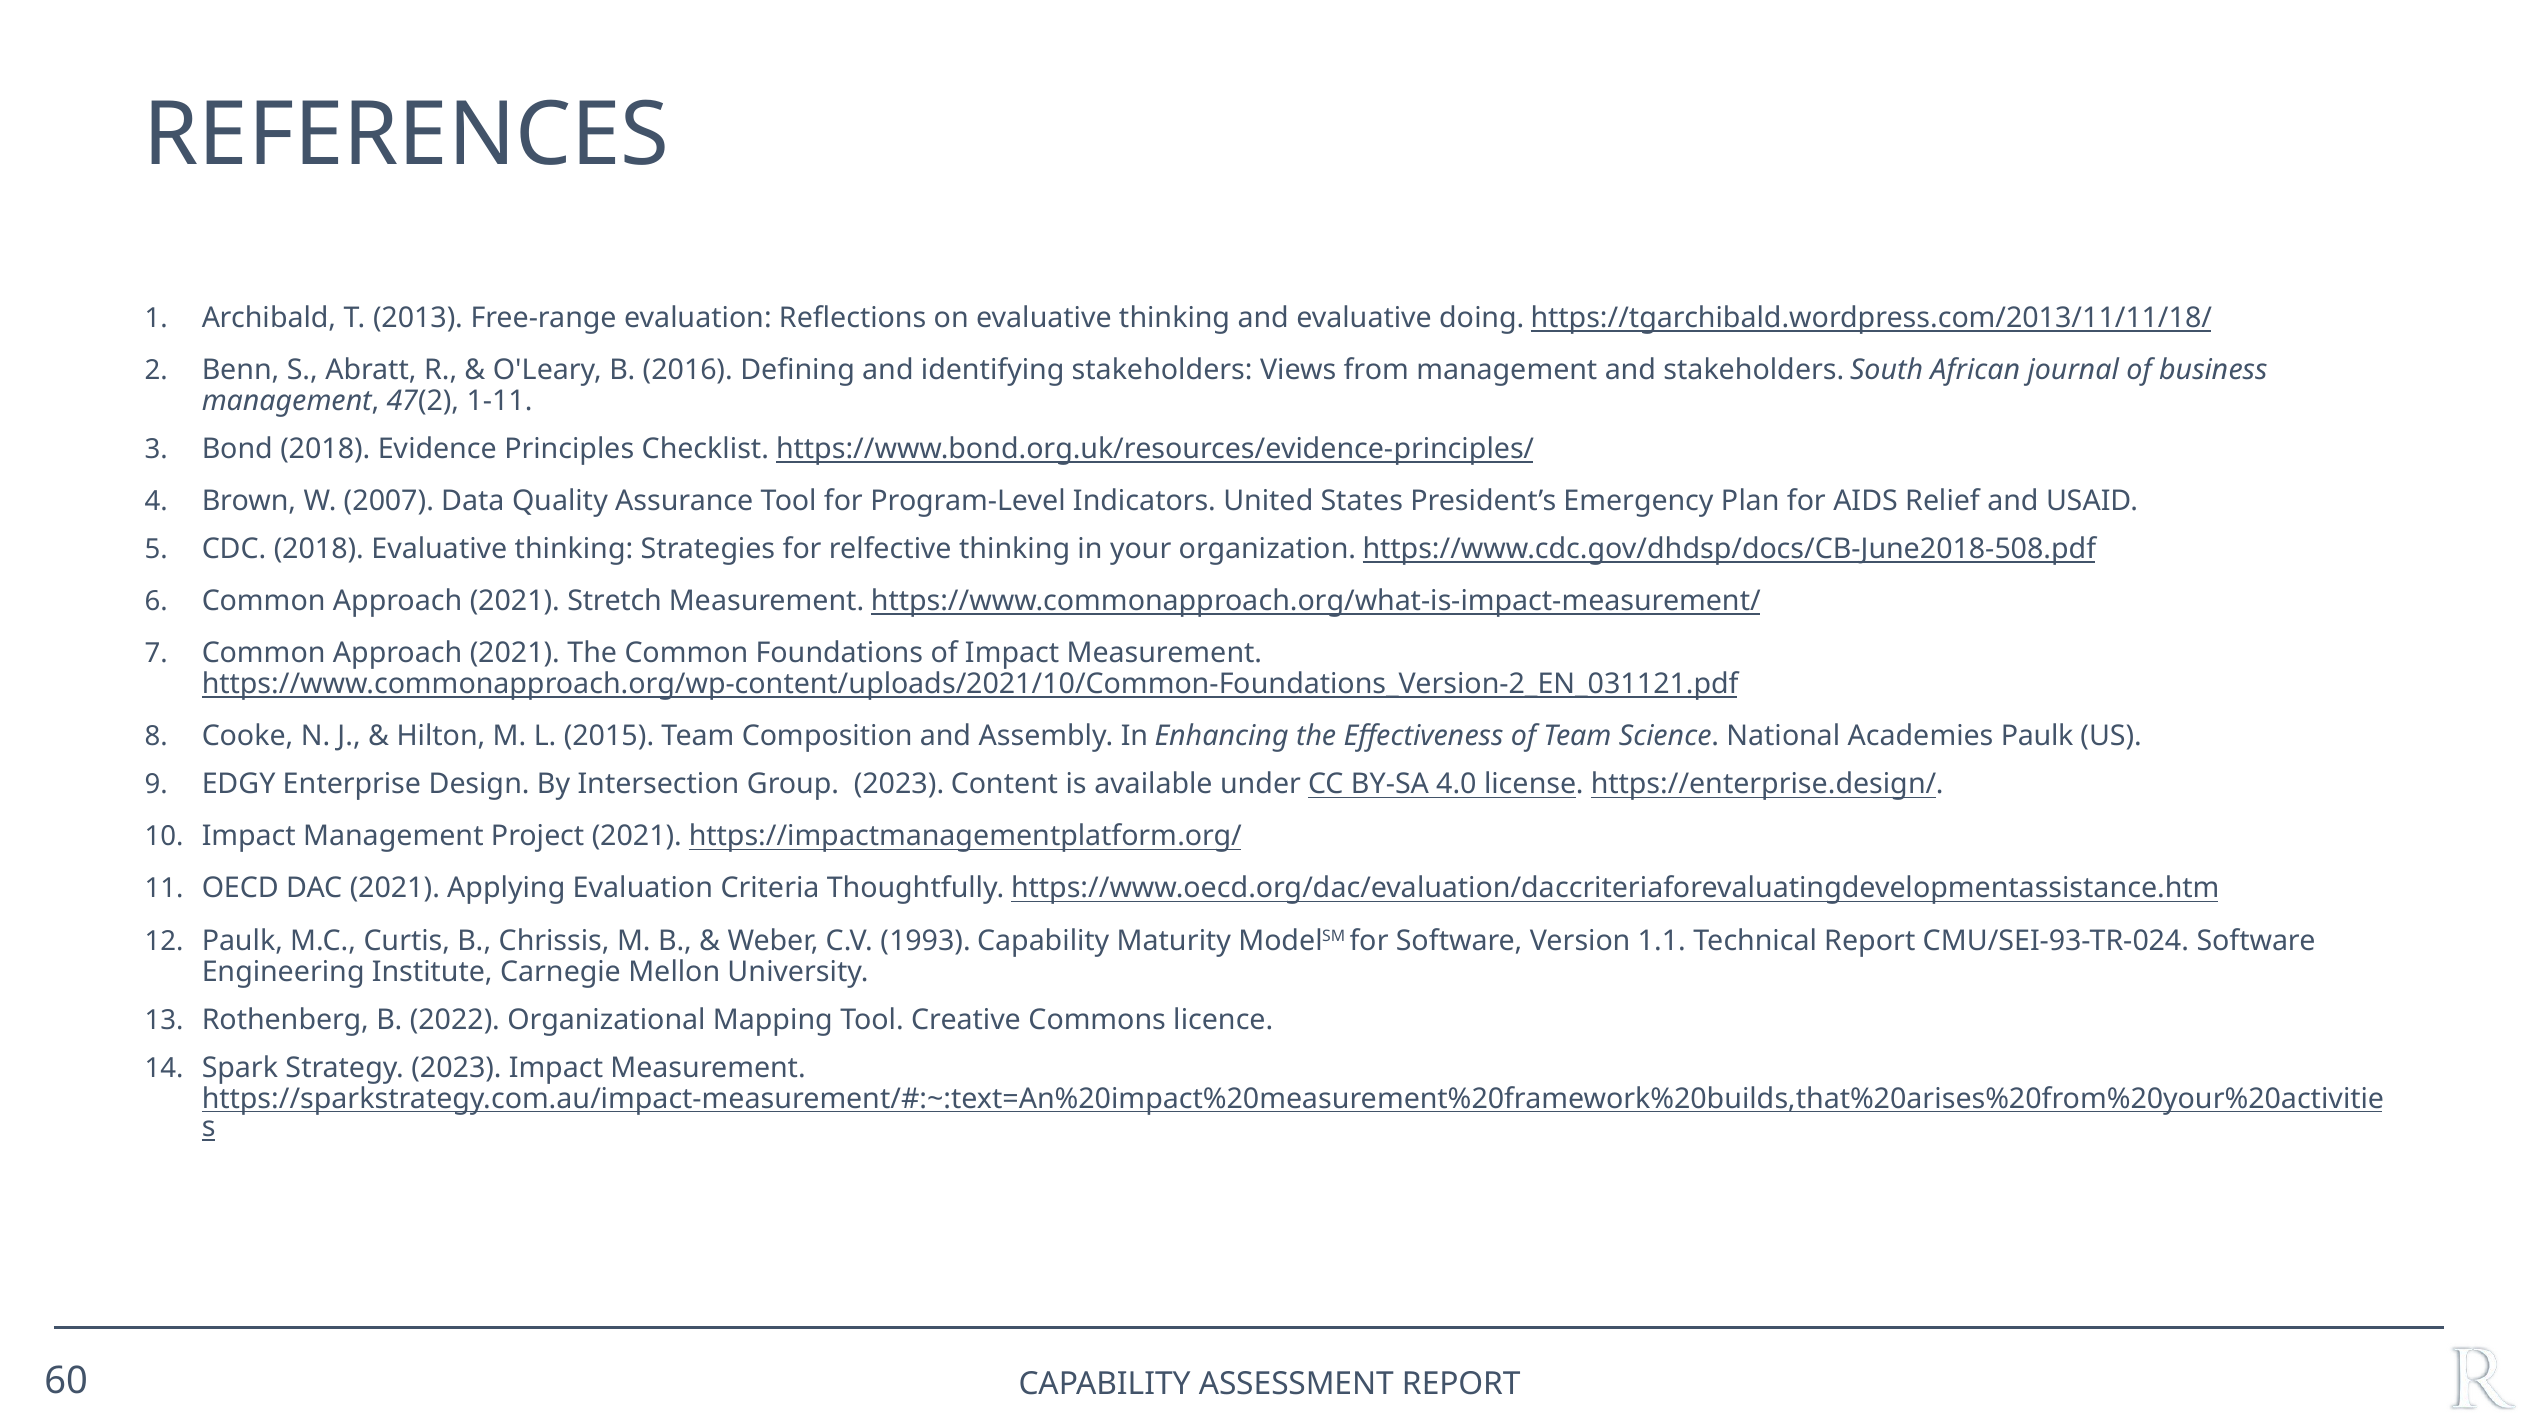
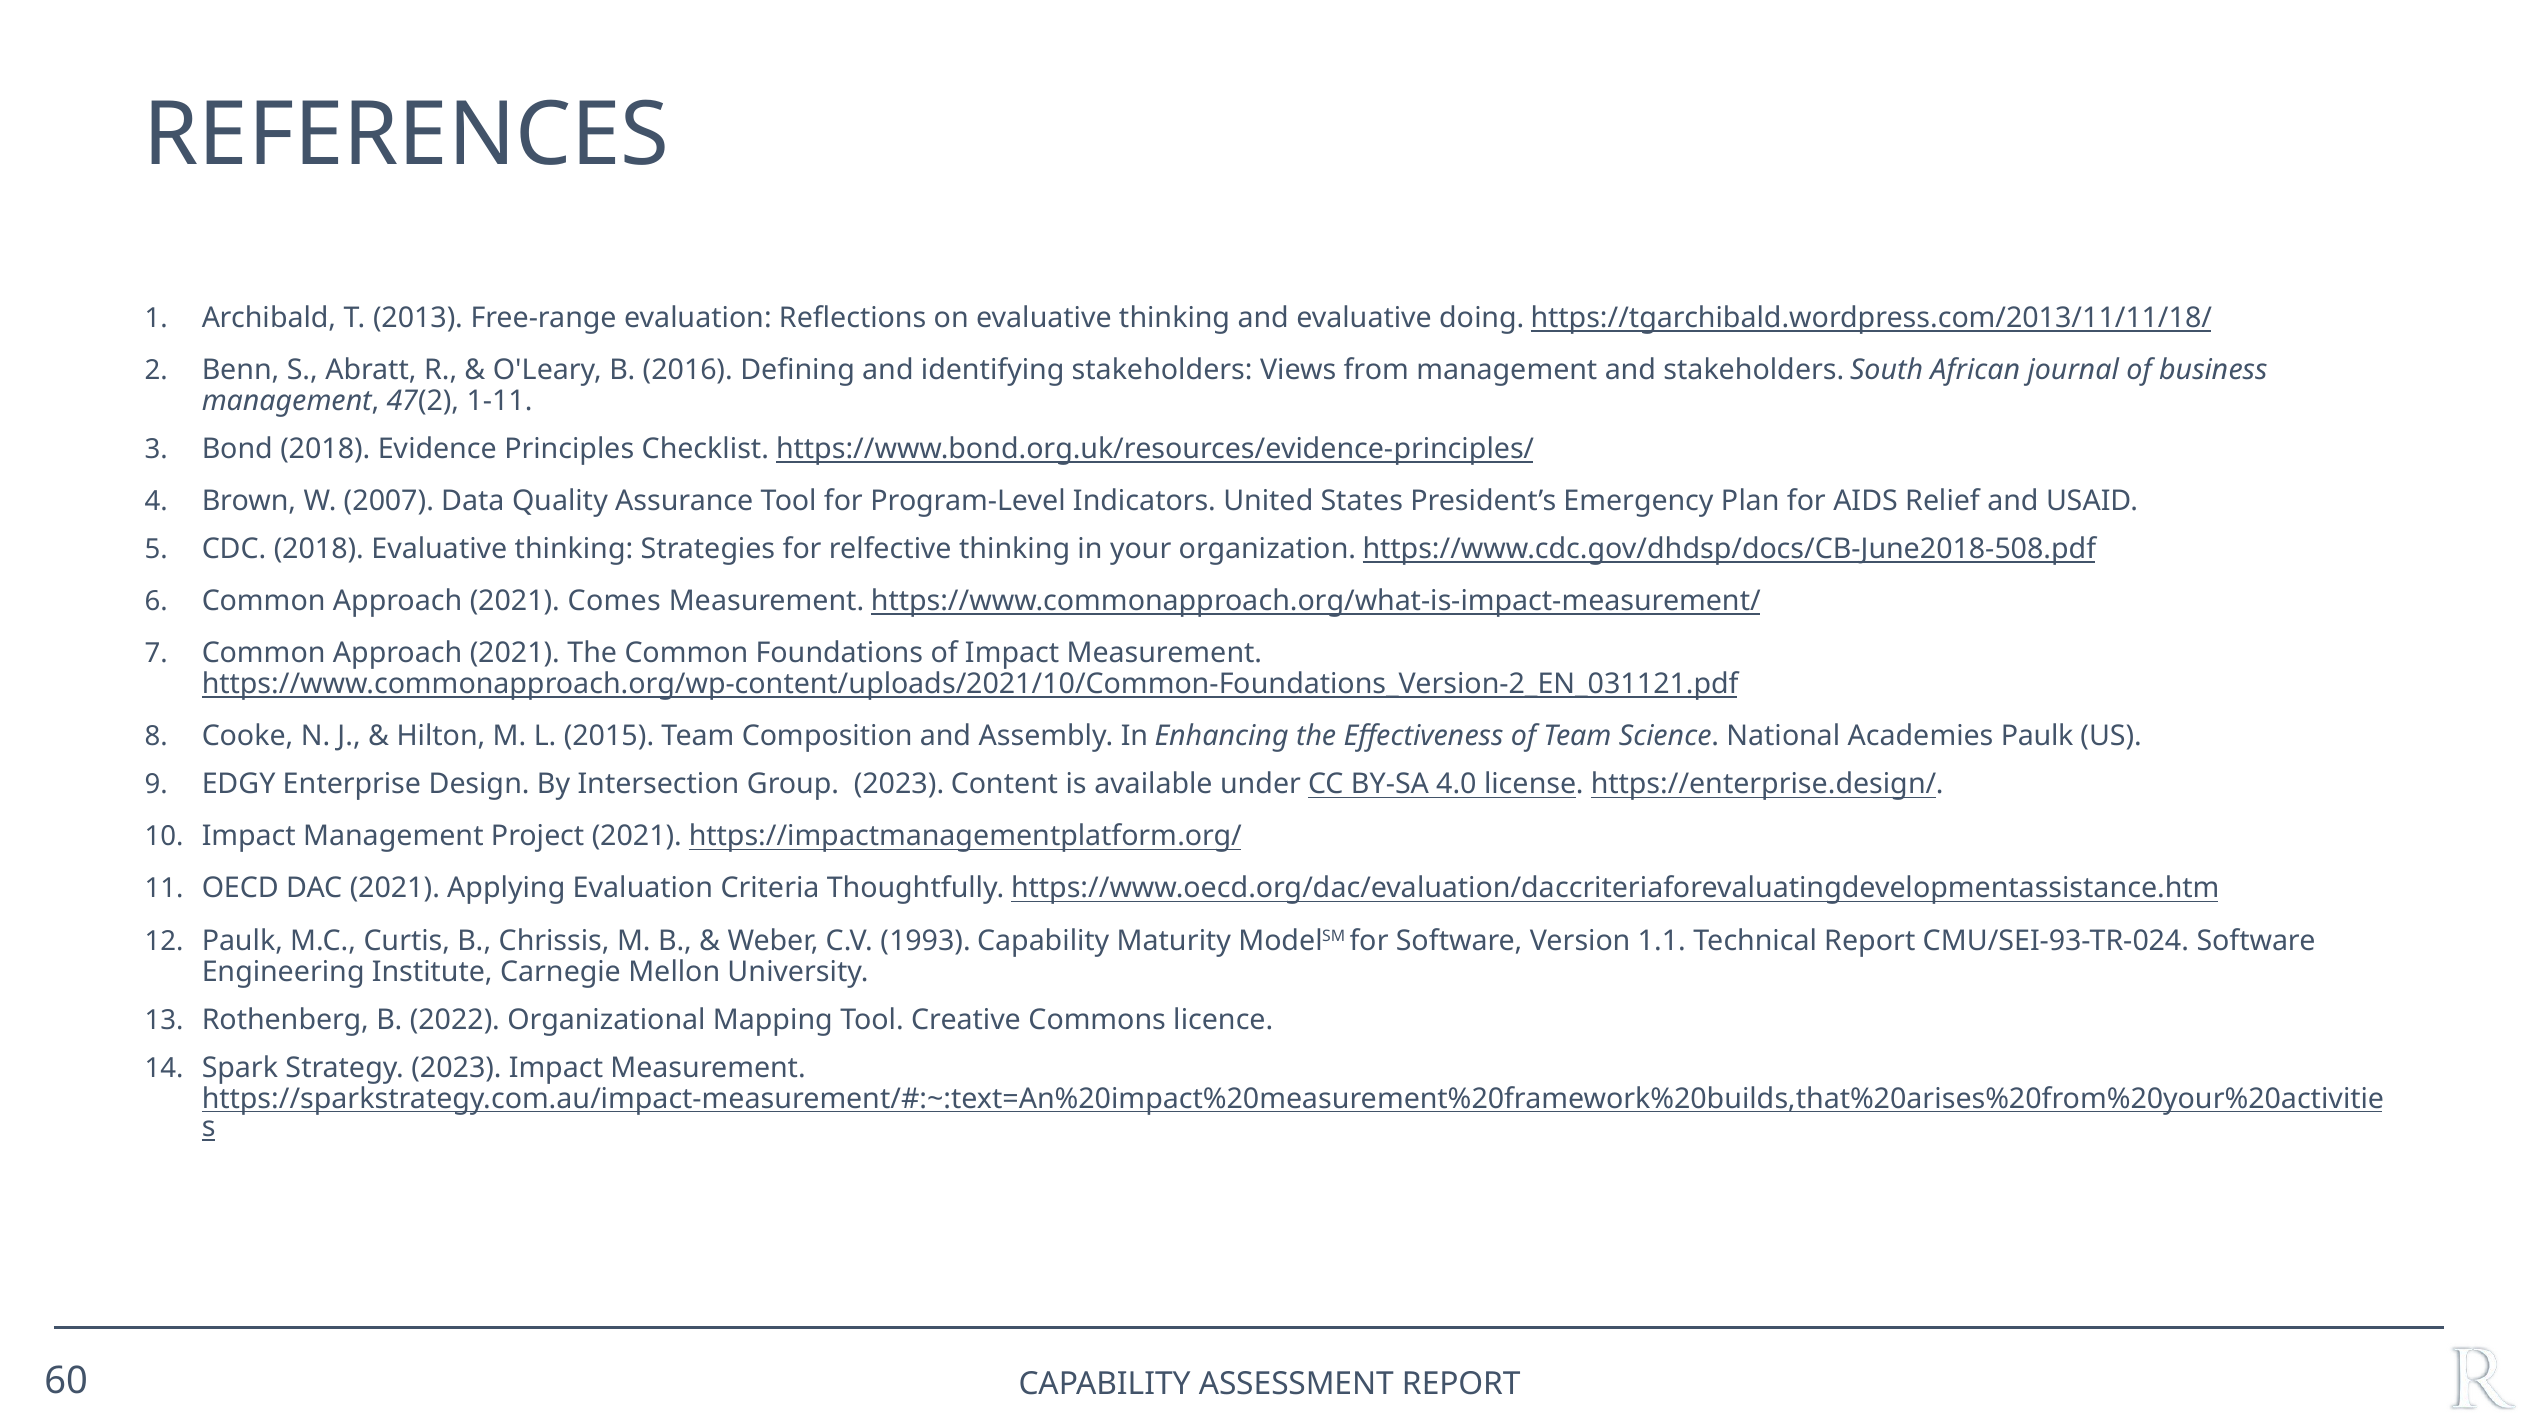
Stretch: Stretch -> Comes
